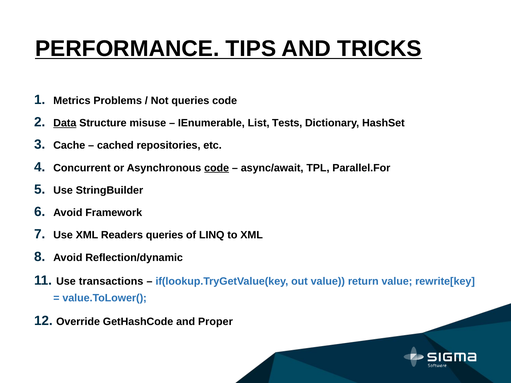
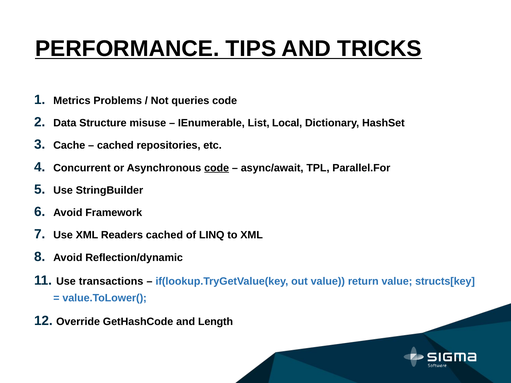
Data underline: present -> none
Tests: Tests -> Local
Readers queries: queries -> cached
rewrite[key: rewrite[key -> structs[key
Proper: Proper -> Length
